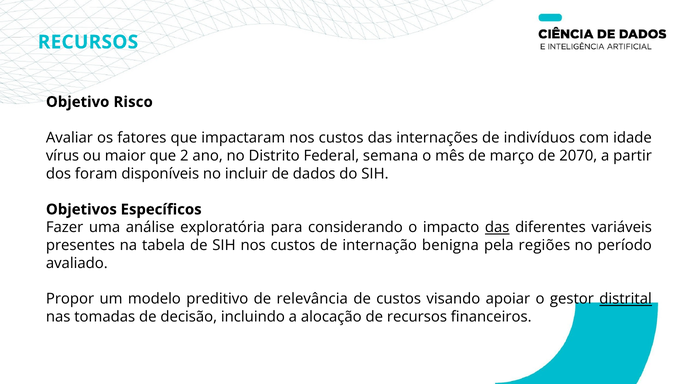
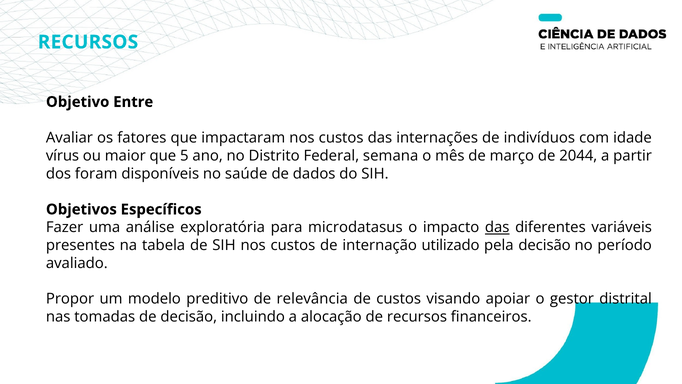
Risco: Risco -> Entre
2: 2 -> 5
2070: 2070 -> 2044
incluir: incluir -> saúde
considerando: considerando -> microdatasus
benigna: benigna -> utilizado
pela regiões: regiões -> decisão
distrital underline: present -> none
